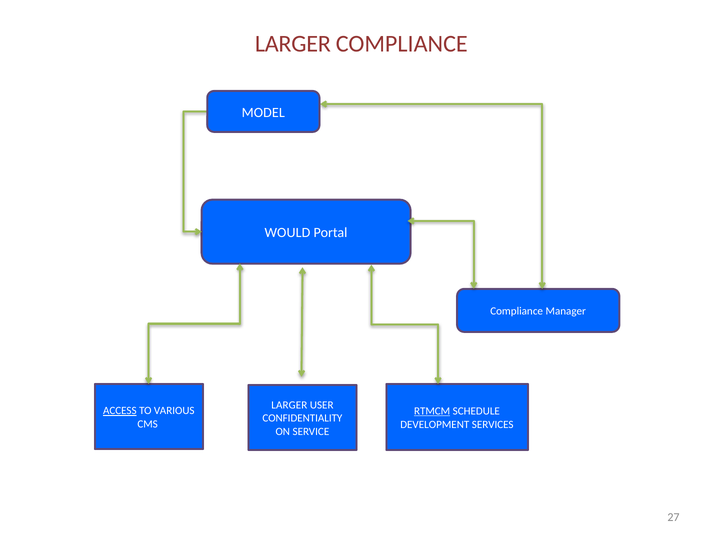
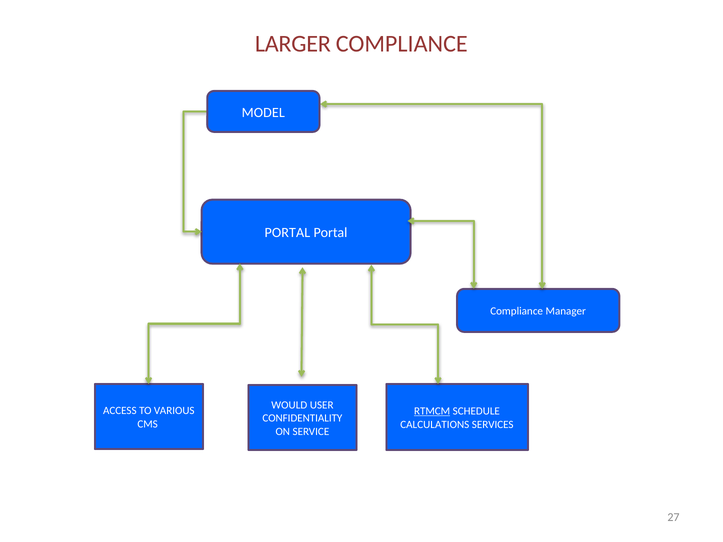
WOULD at (287, 233): WOULD -> PORTAL
LARGER at (289, 405): LARGER -> WOULD
ACCESS underline: present -> none
DEVELOPMENT: DEVELOPMENT -> CALCULATIONS
